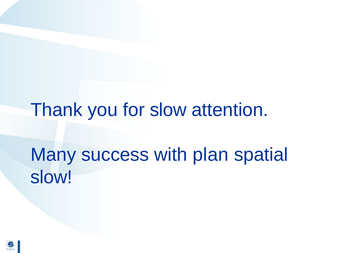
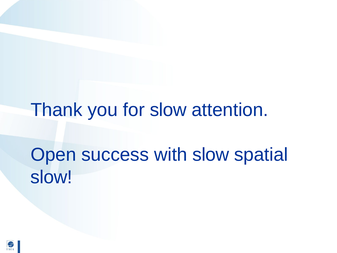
Many: Many -> Open
with plan: plan -> slow
